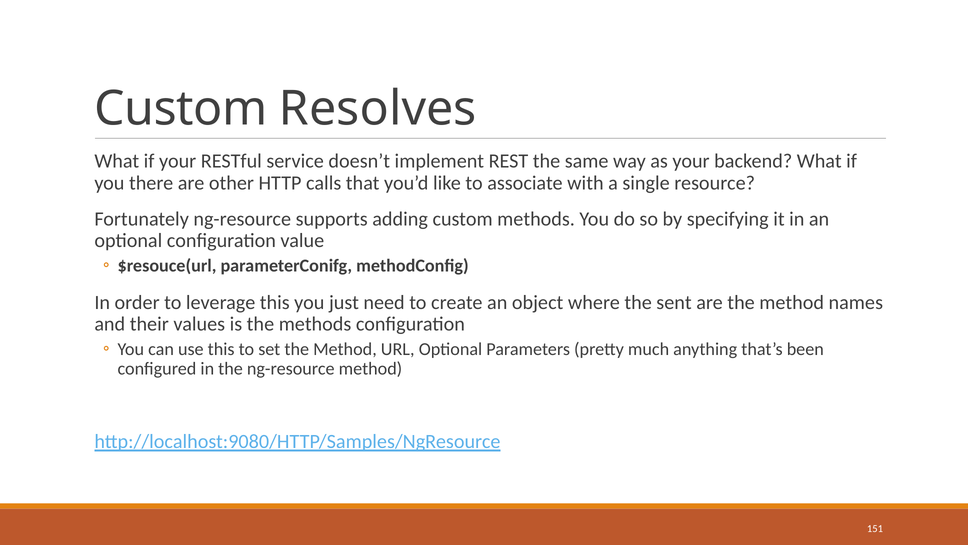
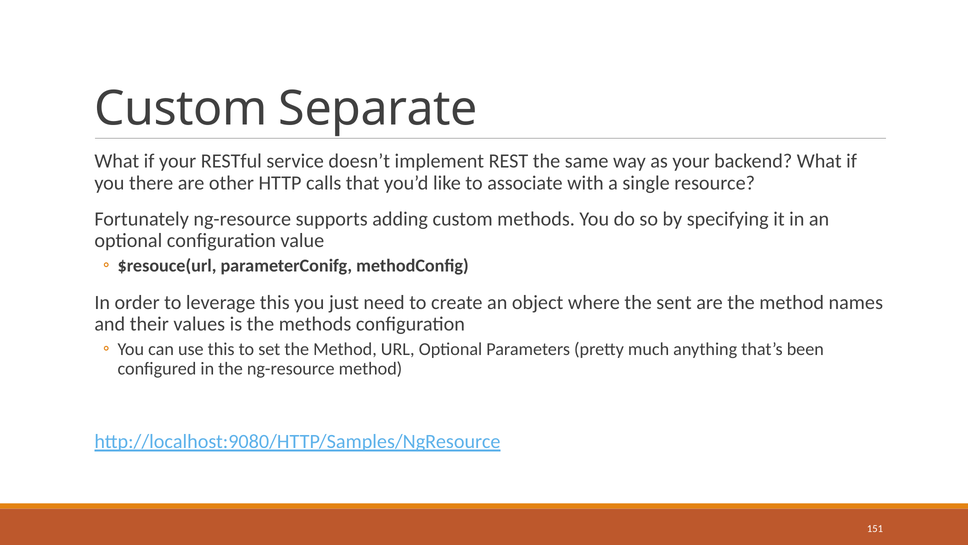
Resolves: Resolves -> Separate
